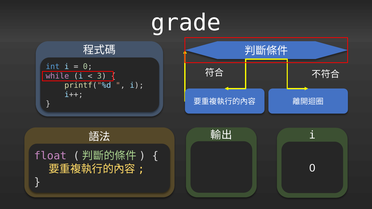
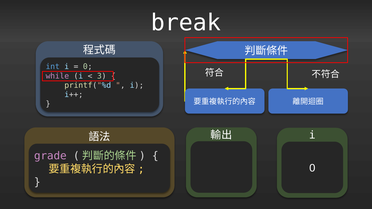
grade: grade -> break
float: float -> grade
